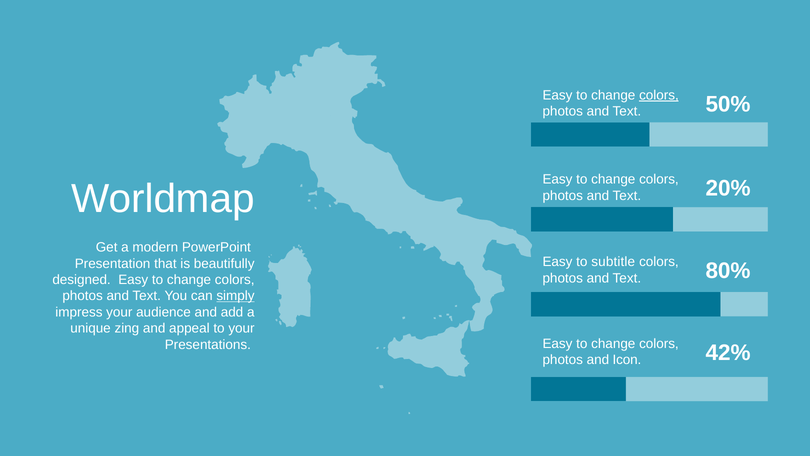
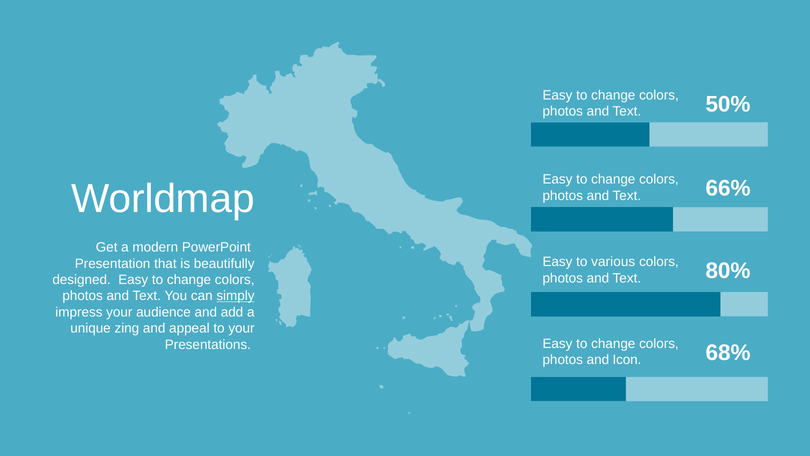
colors at (659, 95) underline: present -> none
20%: 20% -> 66%
subtitle: subtitle -> various
42%: 42% -> 68%
